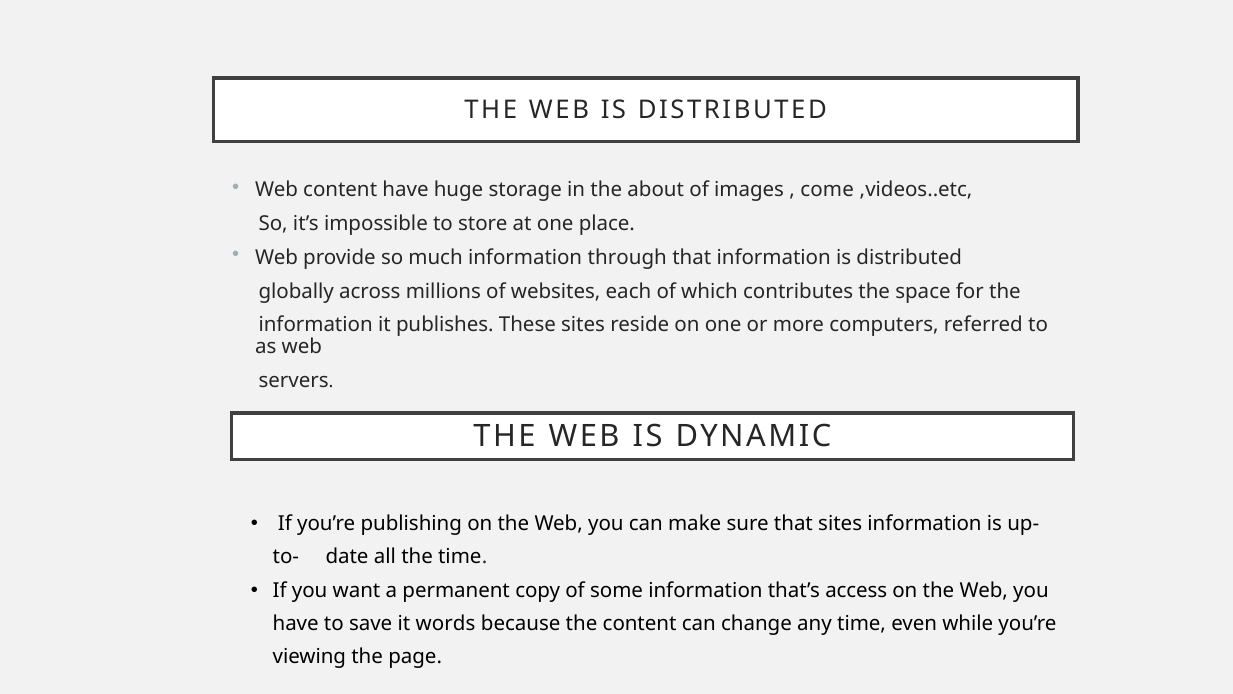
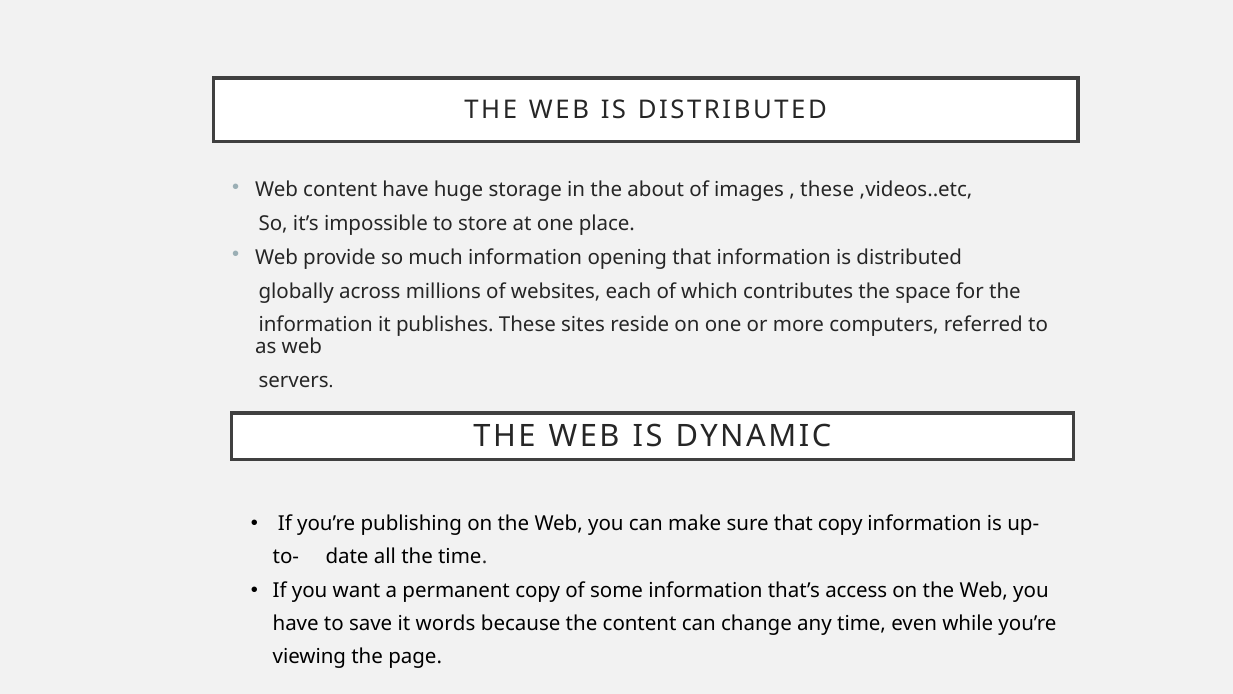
come at (827, 190): come -> these
through: through -> opening
that sites: sites -> copy
